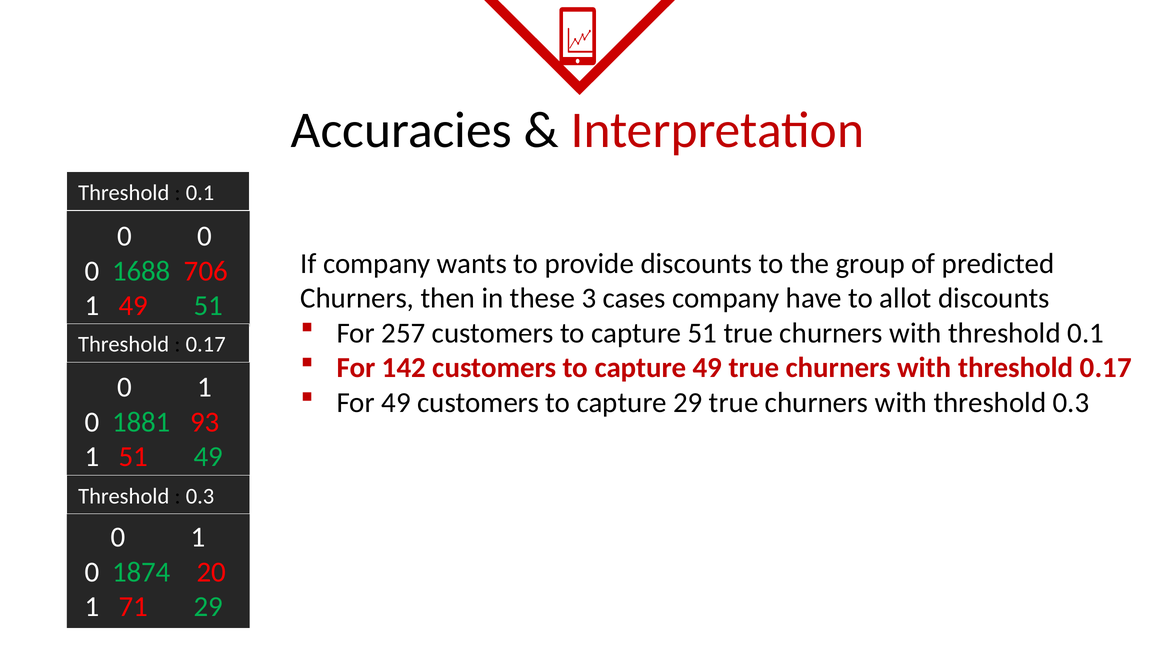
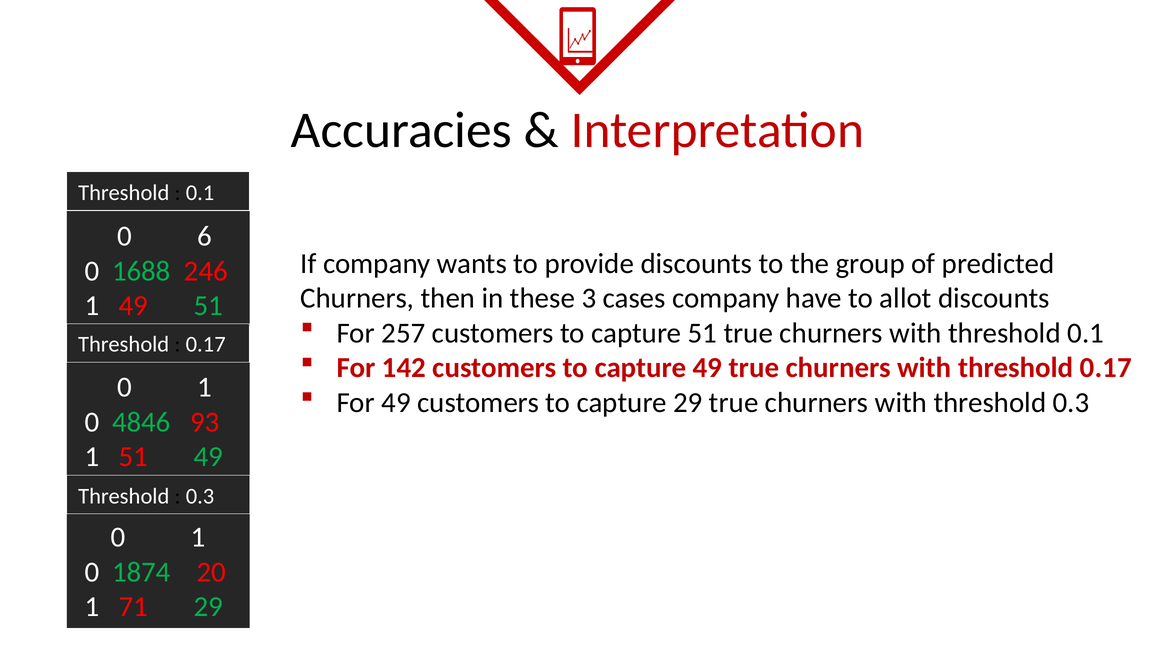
0 at (204, 236): 0 -> 6
706: 706 -> 246
1881: 1881 -> 4846
